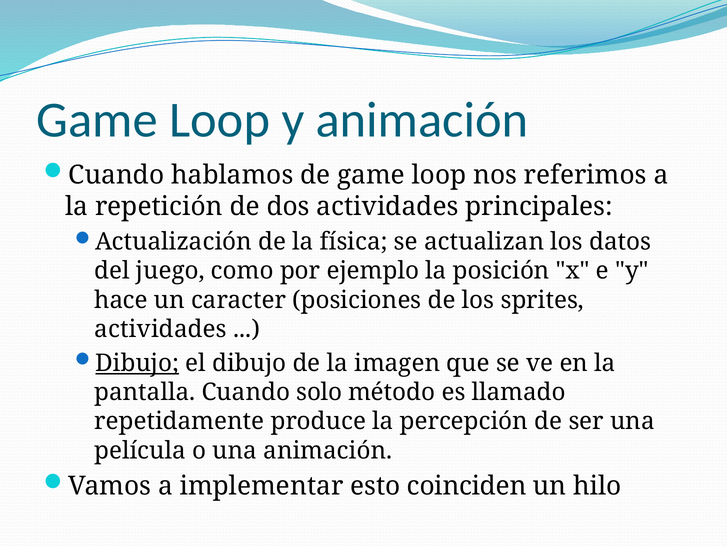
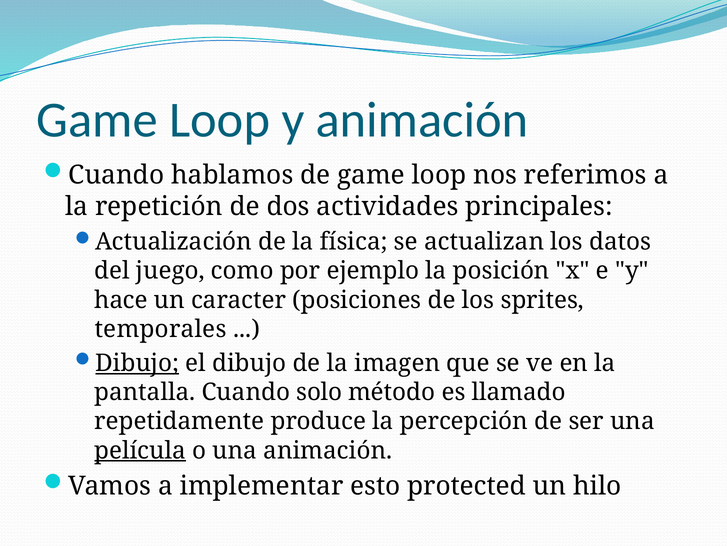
actividades at (161, 329): actividades -> temporales
película underline: none -> present
coinciden: coinciden -> protected
